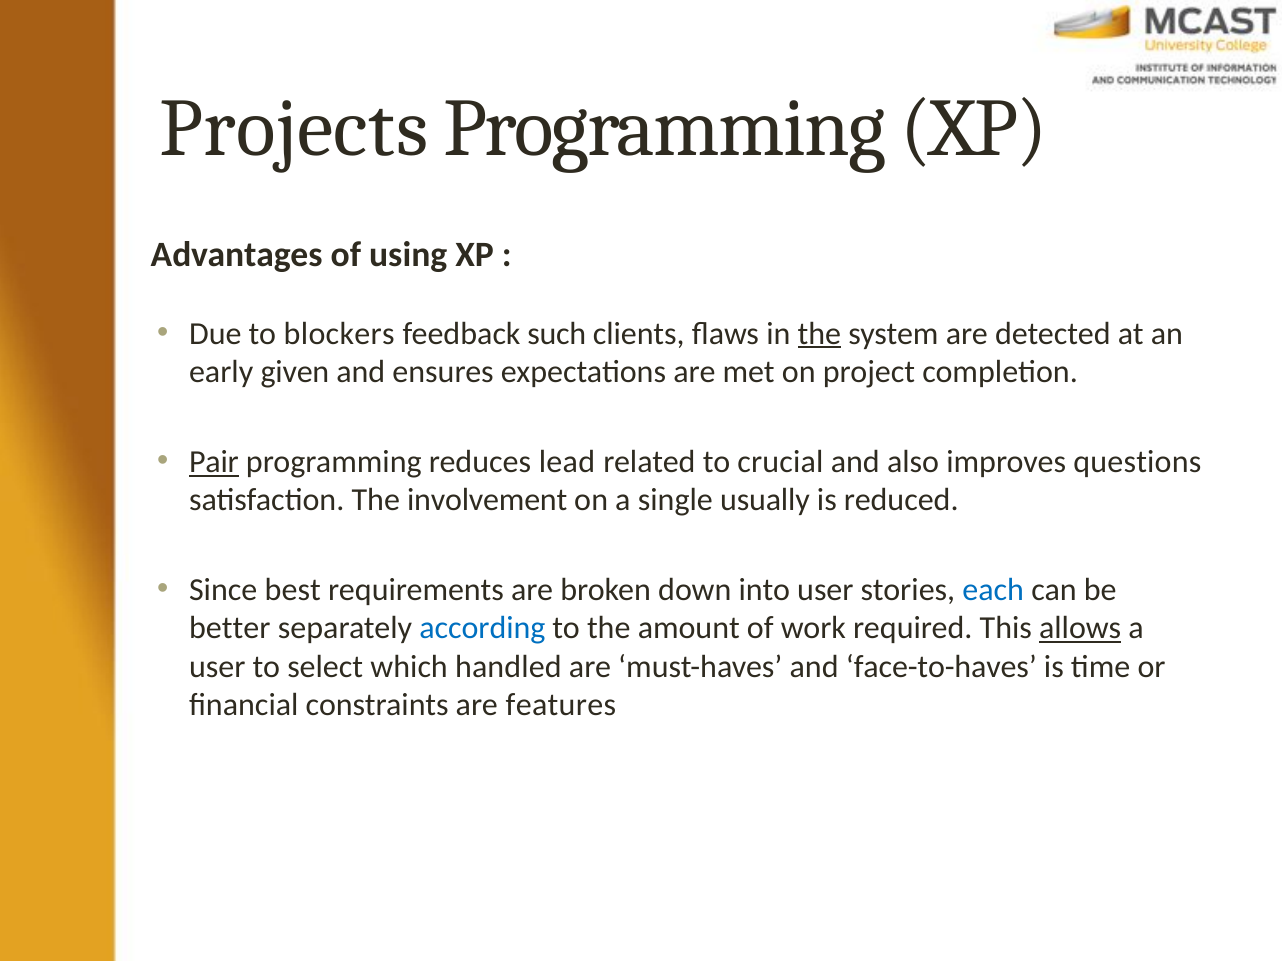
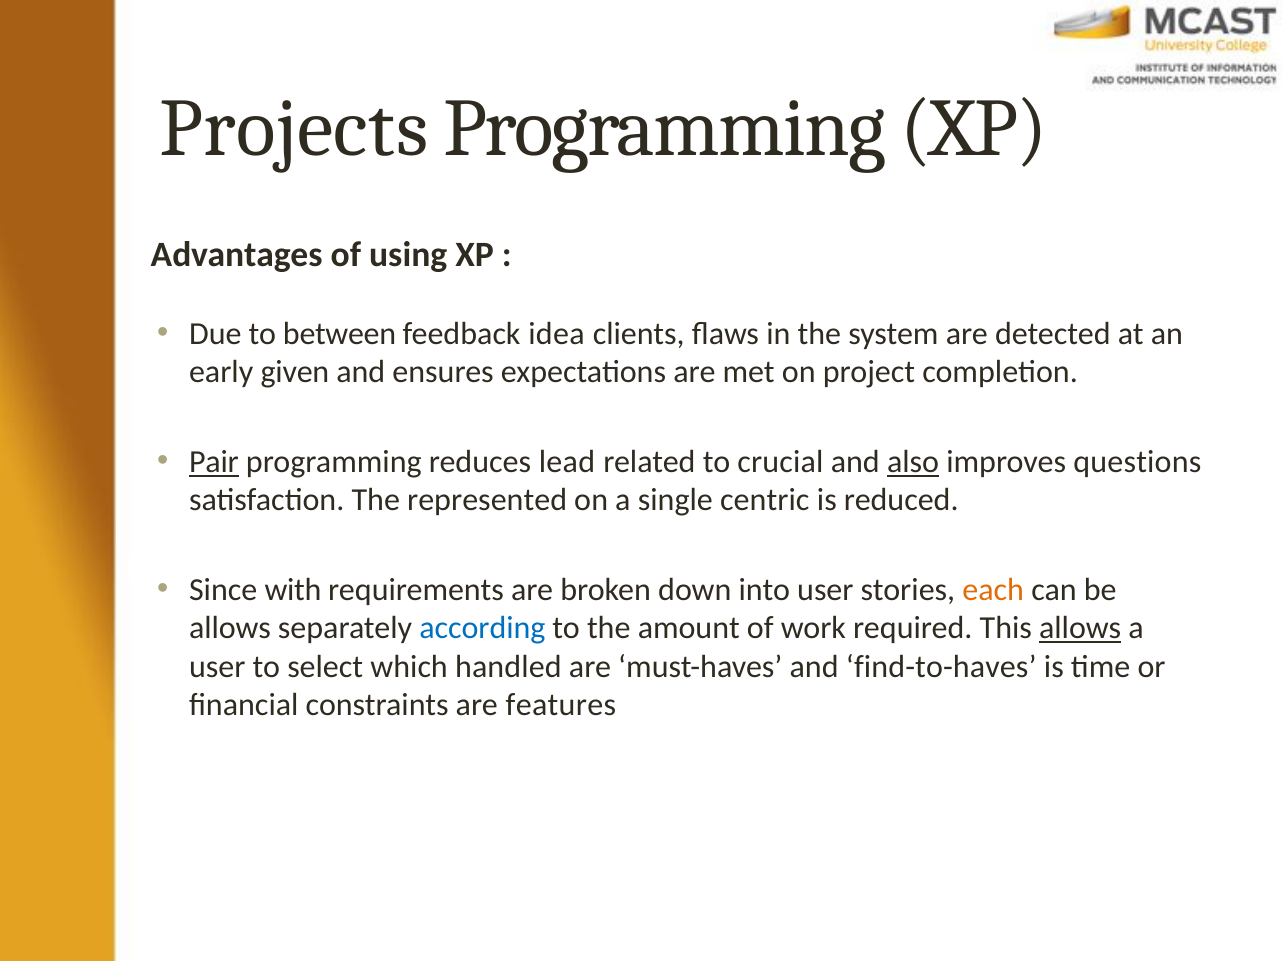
blockers: blockers -> between
such: such -> idea
the at (819, 334) underline: present -> none
also underline: none -> present
involvement: involvement -> represented
usually: usually -> centric
best: best -> with
each colour: blue -> orange
better at (230, 629): better -> allows
face-to-haves: face-to-haves -> find-to-haves
